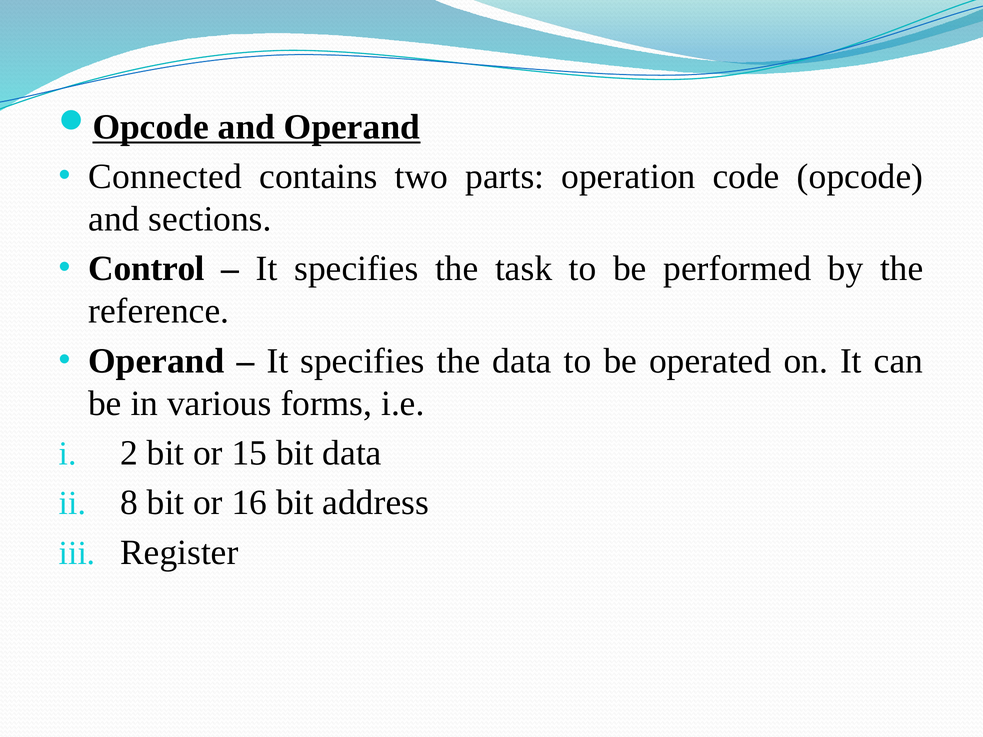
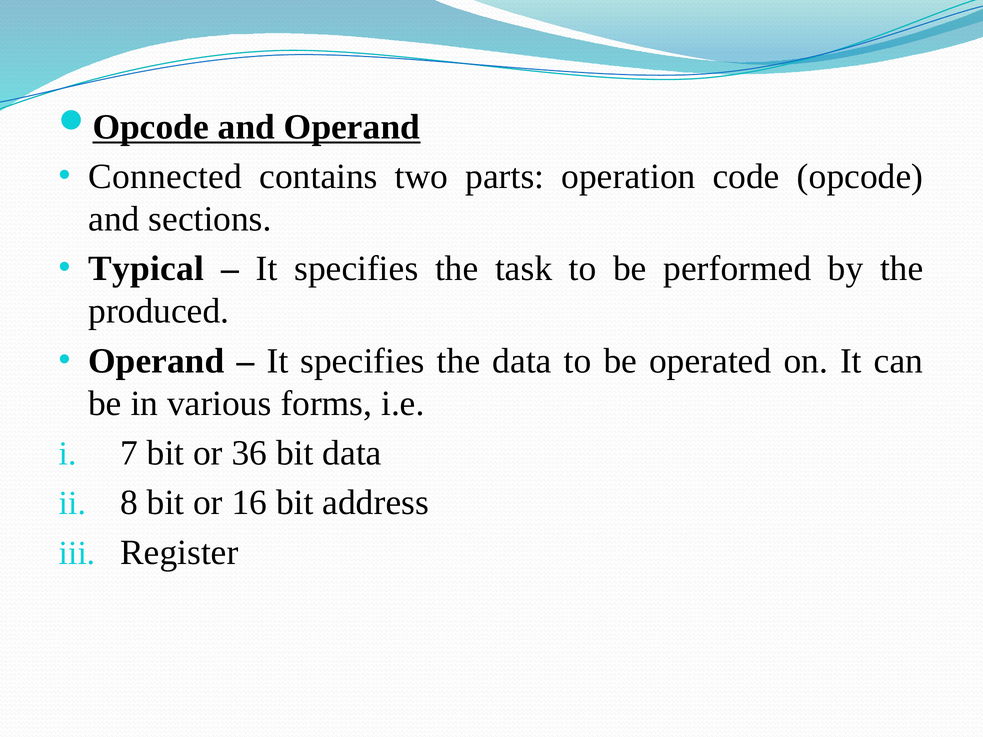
Control: Control -> Typical
reference: reference -> produced
2: 2 -> 7
15: 15 -> 36
